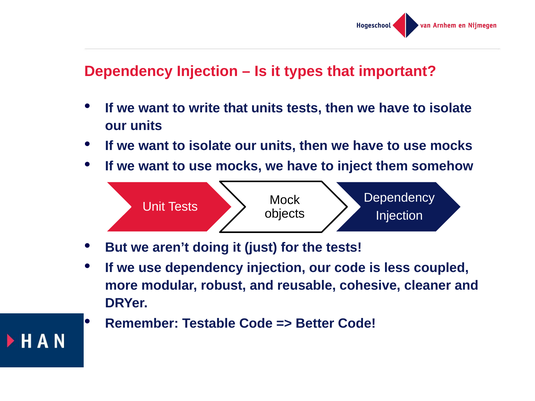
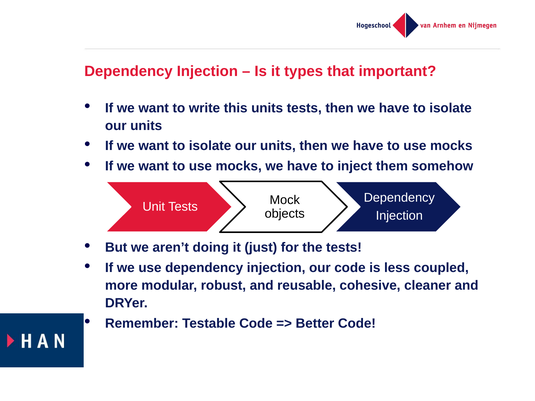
write that: that -> this
